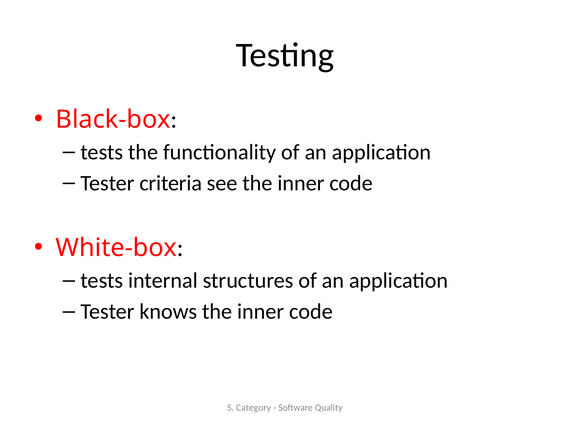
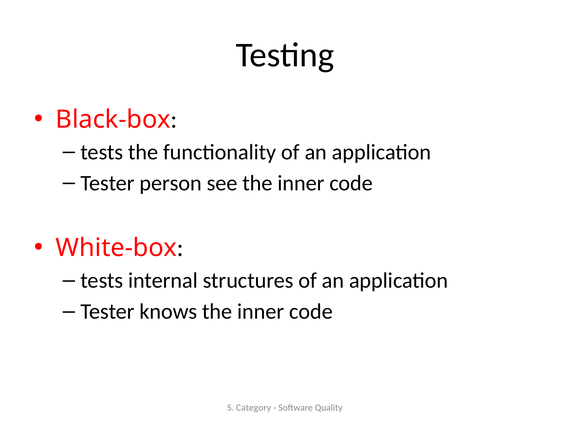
criteria: criteria -> person
